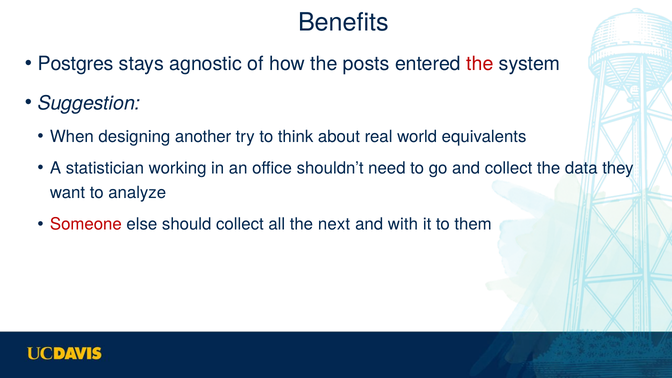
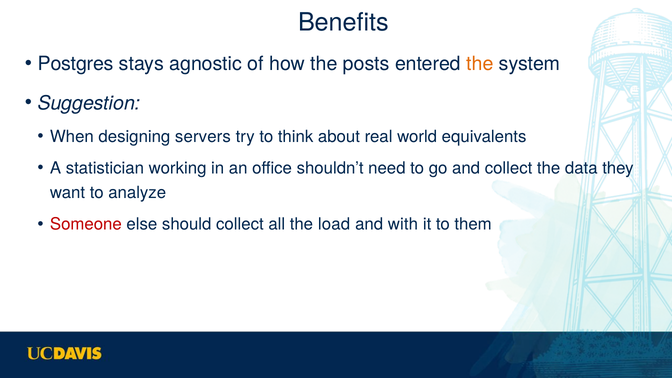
the at (480, 64) colour: red -> orange
another: another -> servers
next: next -> load
